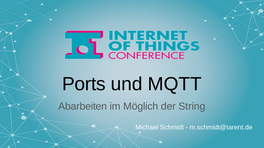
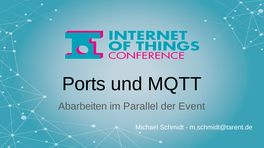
Möglich: Möglich -> Parallel
String: String -> Event
